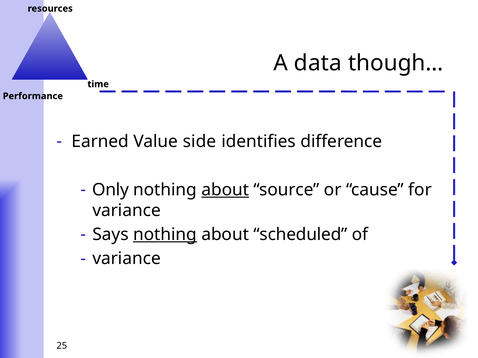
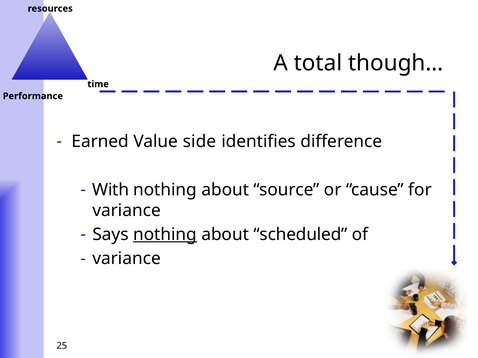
data: data -> total
Only: Only -> With
about at (225, 190) underline: present -> none
